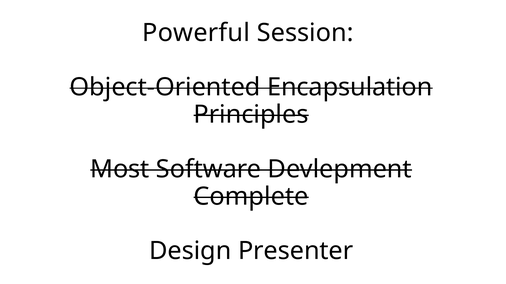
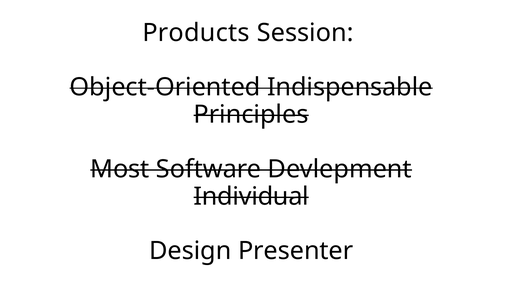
Powerful: Powerful -> Products
Encapsulation: Encapsulation -> Indispensable
Complete: Complete -> Individual
